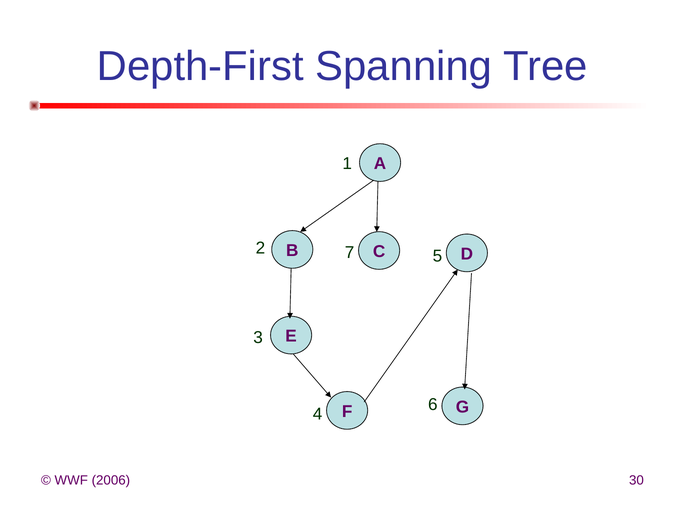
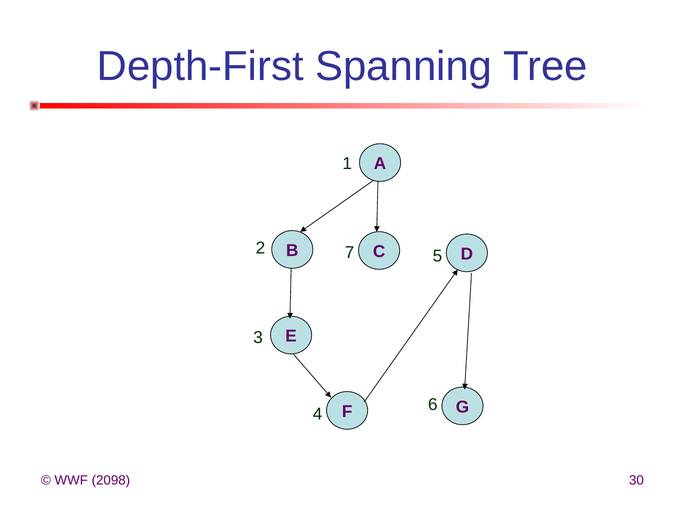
2006: 2006 -> 2098
